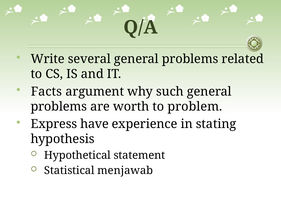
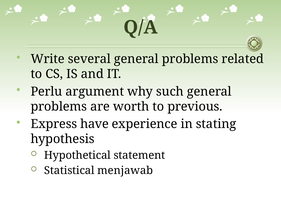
Facts: Facts -> Perlu
problem: problem -> previous
